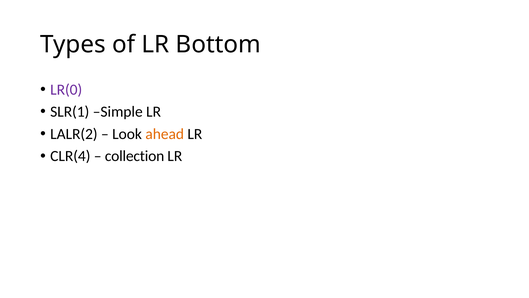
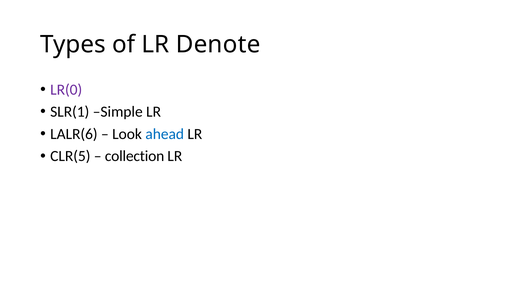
Bottom: Bottom -> Denote
LALR(2: LALR(2 -> LALR(6
ahead colour: orange -> blue
CLR(4: CLR(4 -> CLR(5
